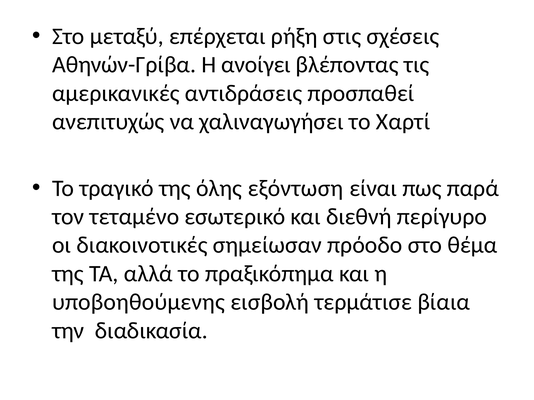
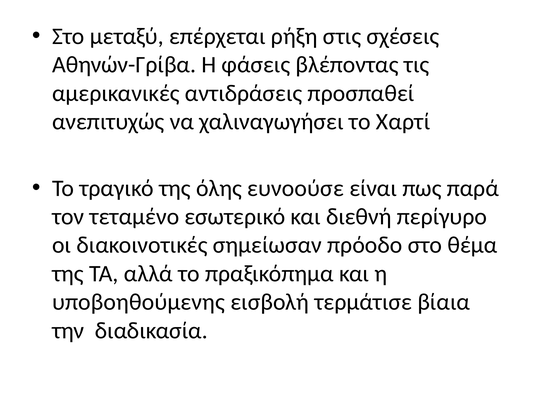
ανοίγει: ανοίγει -> φάσεις
εξόντωση: εξόντωση -> ευνοούσε
